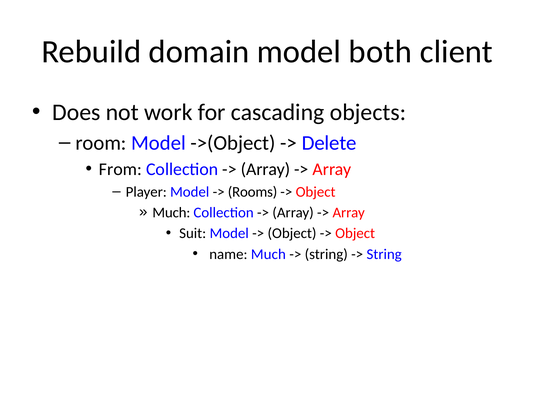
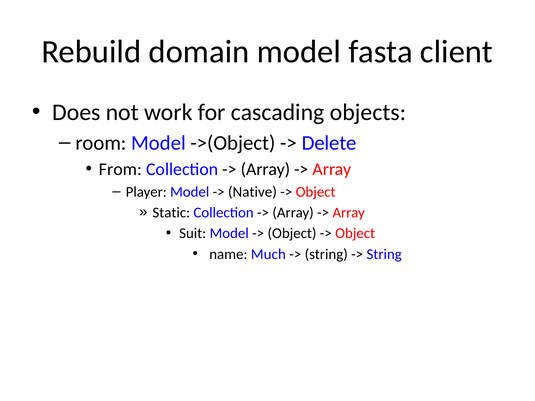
both: both -> fasta
Rooms: Rooms -> Native
Much at (171, 213): Much -> Static
